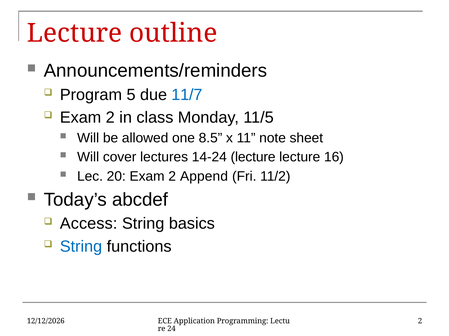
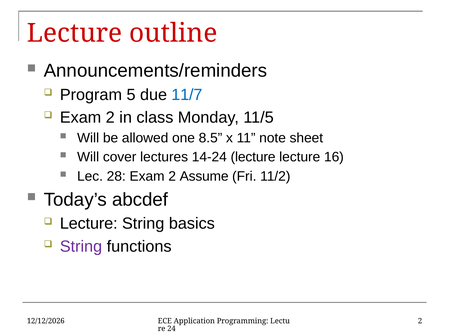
20: 20 -> 28
Append: Append -> Assume
Access at (89, 224): Access -> Lecture
String at (81, 247) colour: blue -> purple
